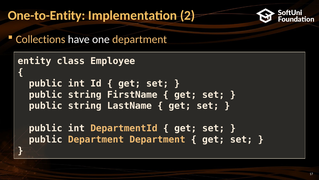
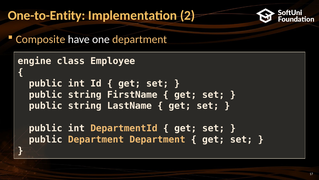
Collections: Collections -> Composite
entity: entity -> engine
